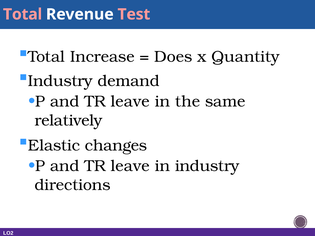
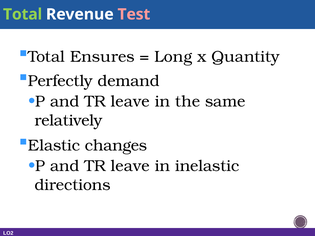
Total at (23, 14) colour: pink -> light green
Increase: Increase -> Ensures
Does: Does -> Long
Industry at (60, 81): Industry -> Perfectly
in industry: industry -> inelastic
